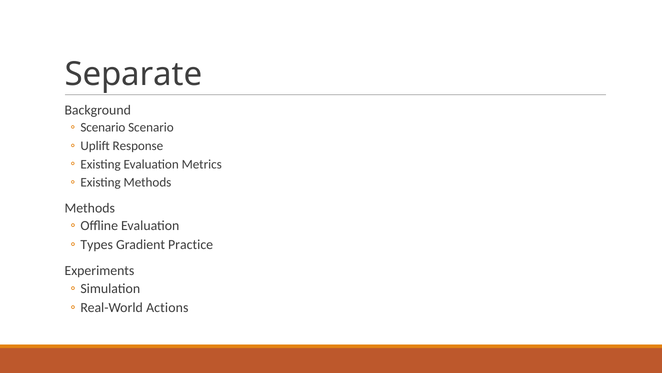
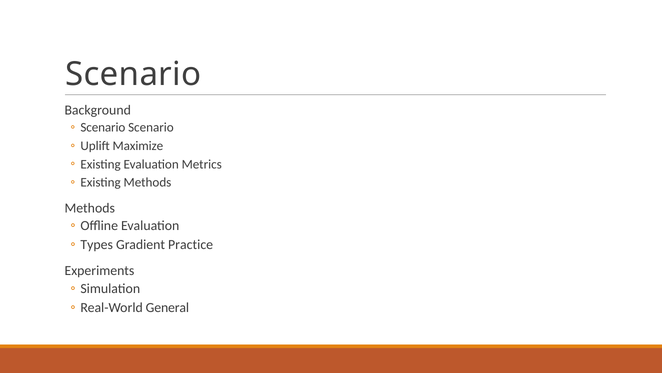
Separate at (133, 74): Separate -> Scenario
Response: Response -> Maximize
Actions: Actions -> General
